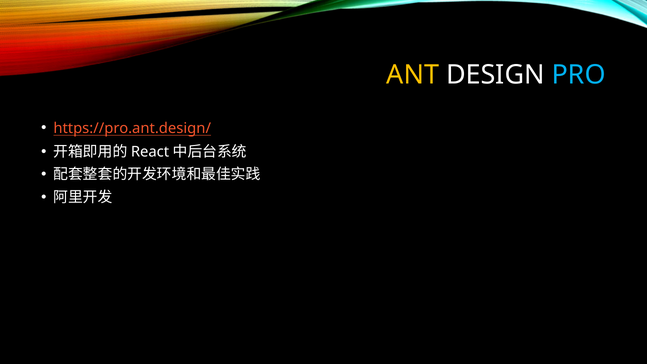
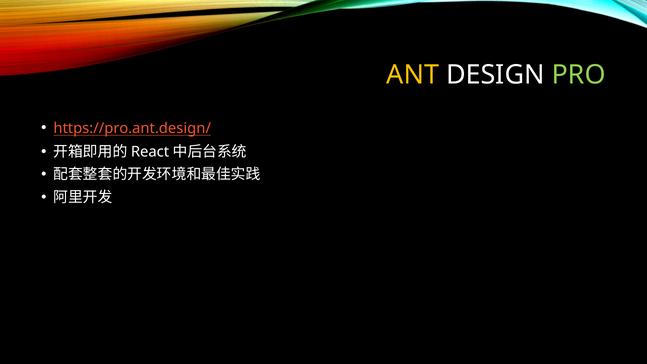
PRO colour: light blue -> light green
